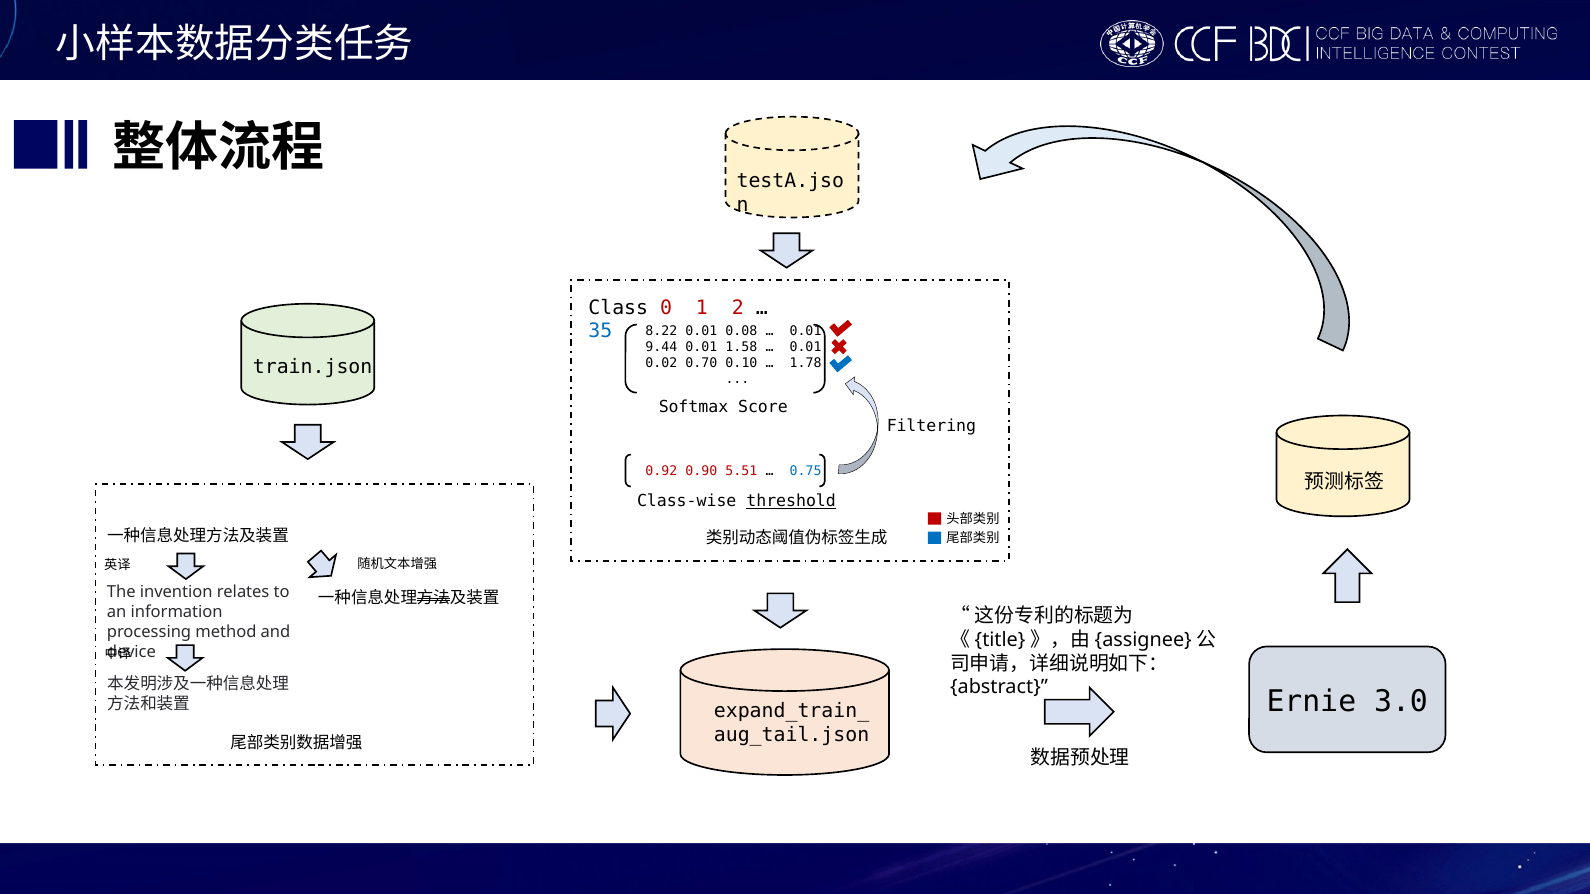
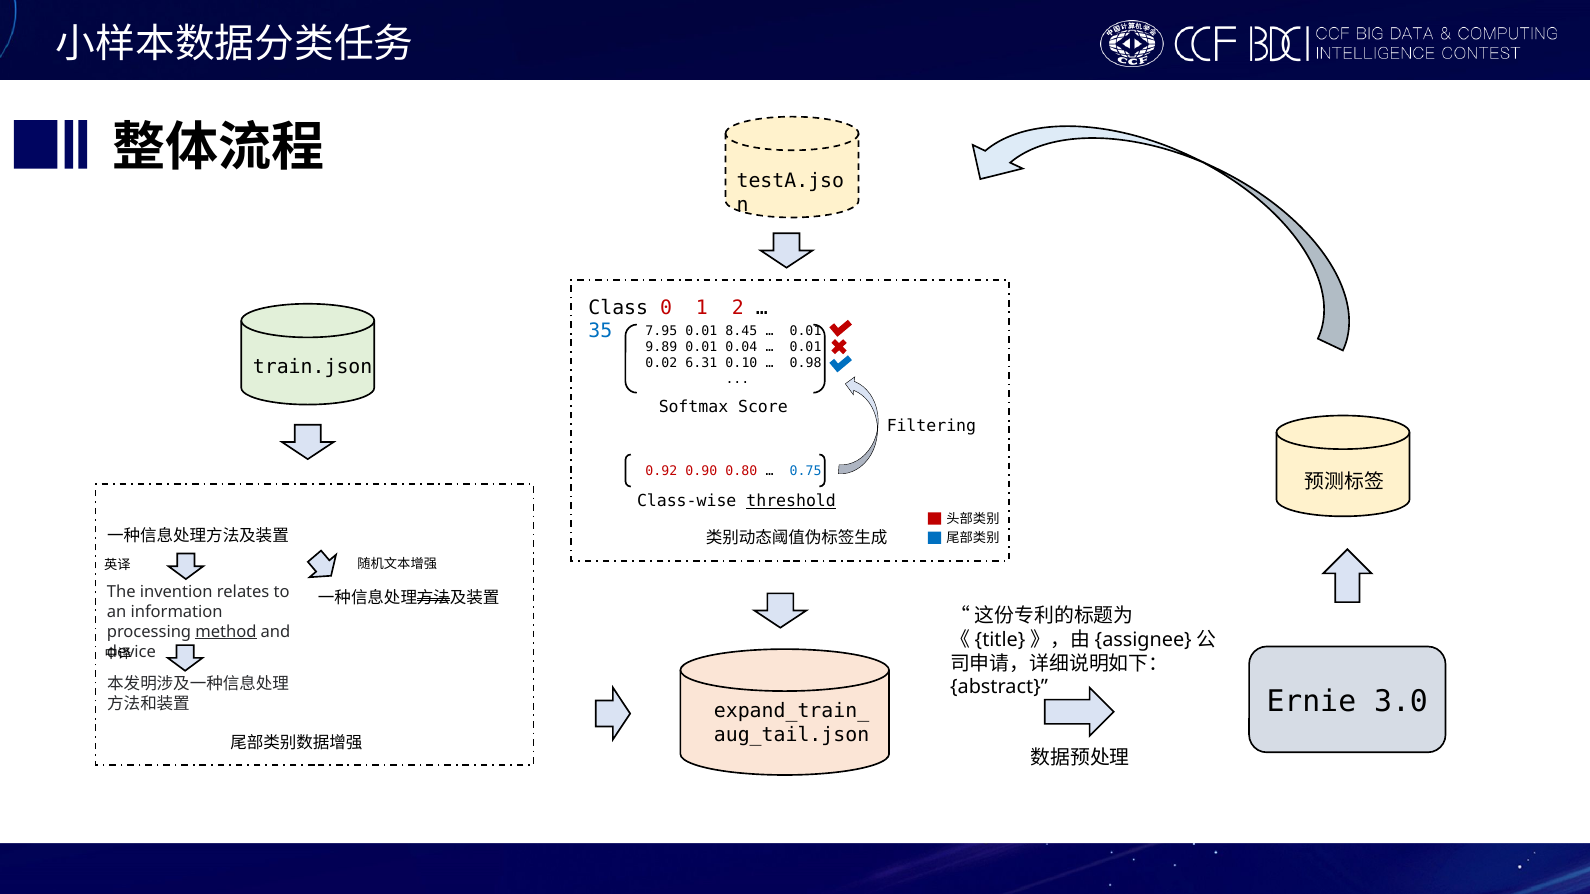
8.22: 8.22 -> 7.95
0.08: 0.08 -> 8.45
9.44: 9.44 -> 9.89
1.58: 1.58 -> 0.04
0.70: 0.70 -> 6.31
1.78: 1.78 -> 0.98
5.51: 5.51 -> 0.80
method underline: none -> present
